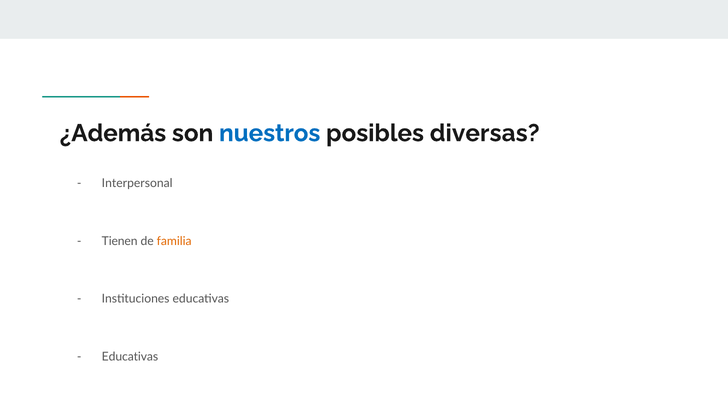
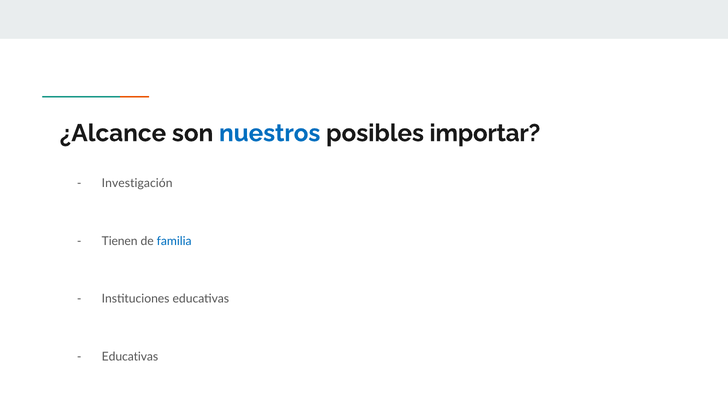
¿Además: ¿Además -> ¿Alcance
diversas: diversas -> importar
Interpersonal: Interpersonal -> Investigación
familia colour: orange -> blue
